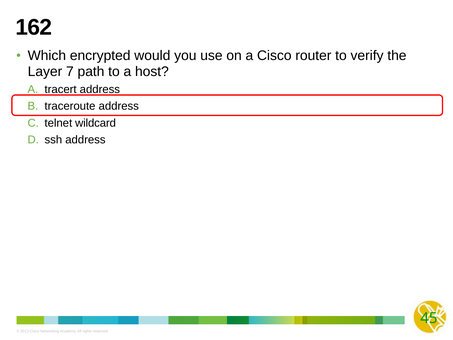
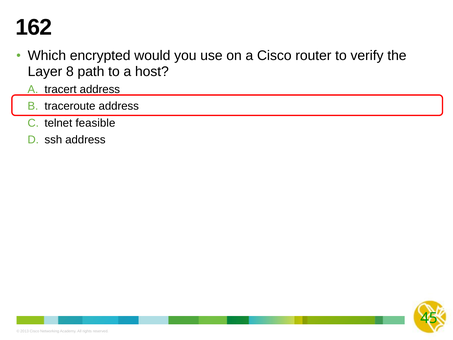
7: 7 -> 8
wildcard: wildcard -> feasible
